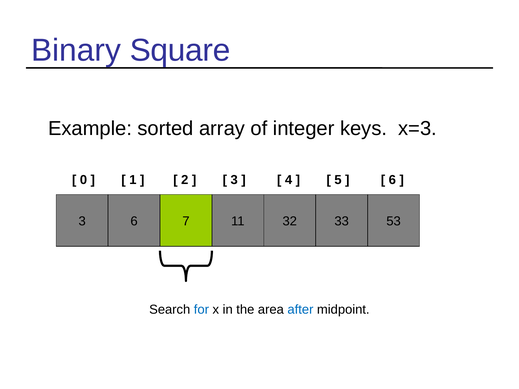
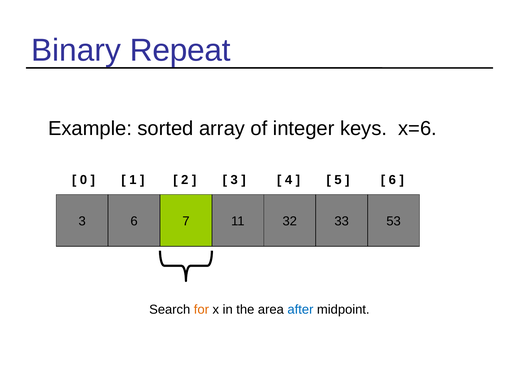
Square: Square -> Repeat
x=3: x=3 -> x=6
for colour: blue -> orange
